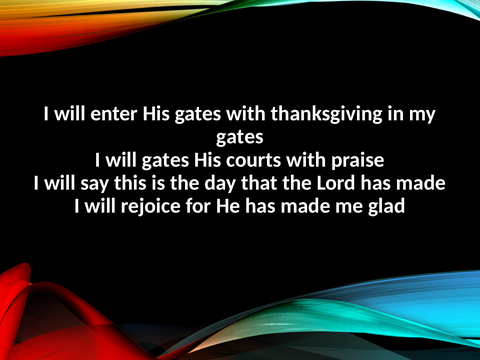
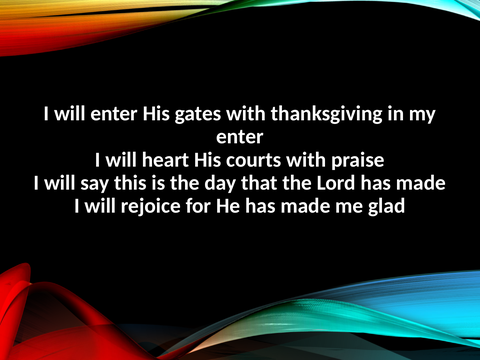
gates at (240, 137): gates -> enter
will gates: gates -> heart
